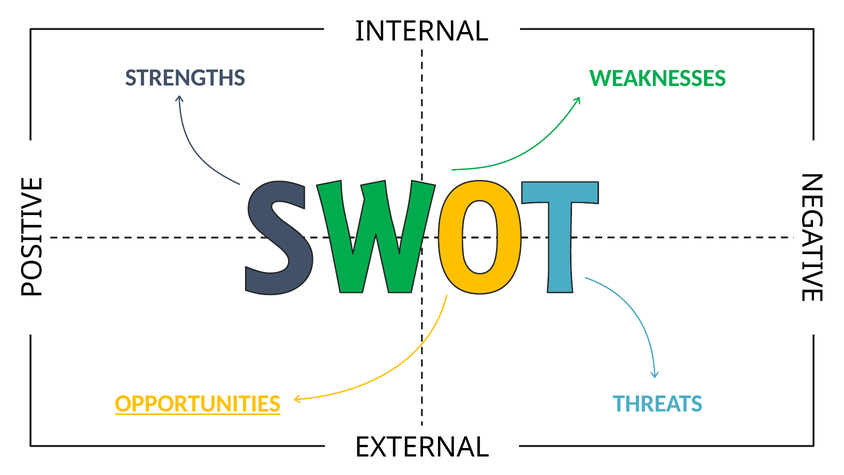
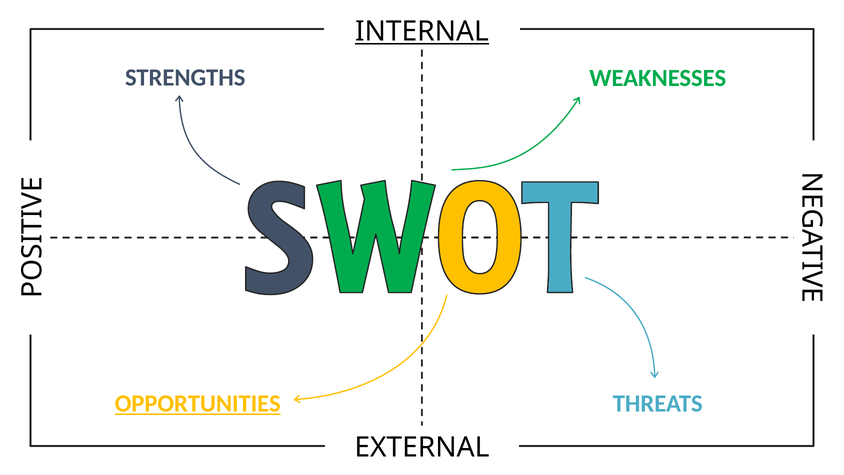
INTERNAL underline: none -> present
